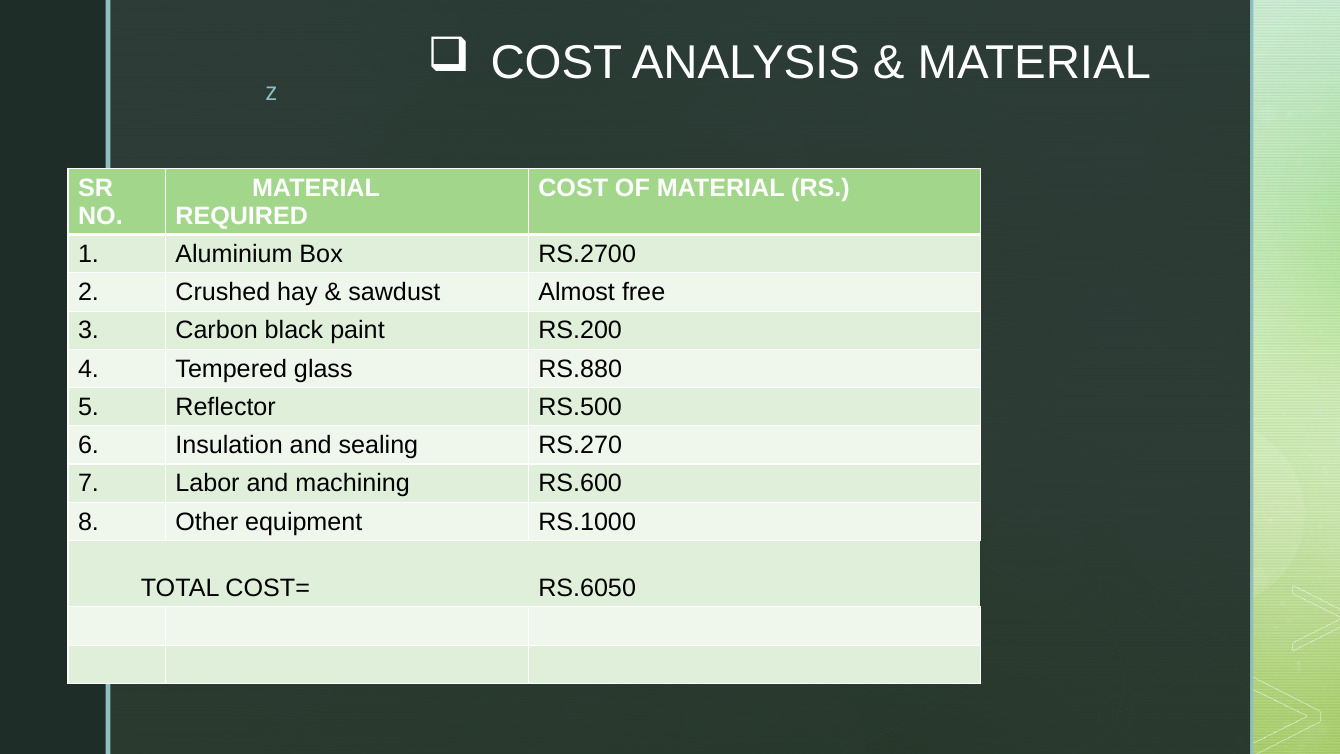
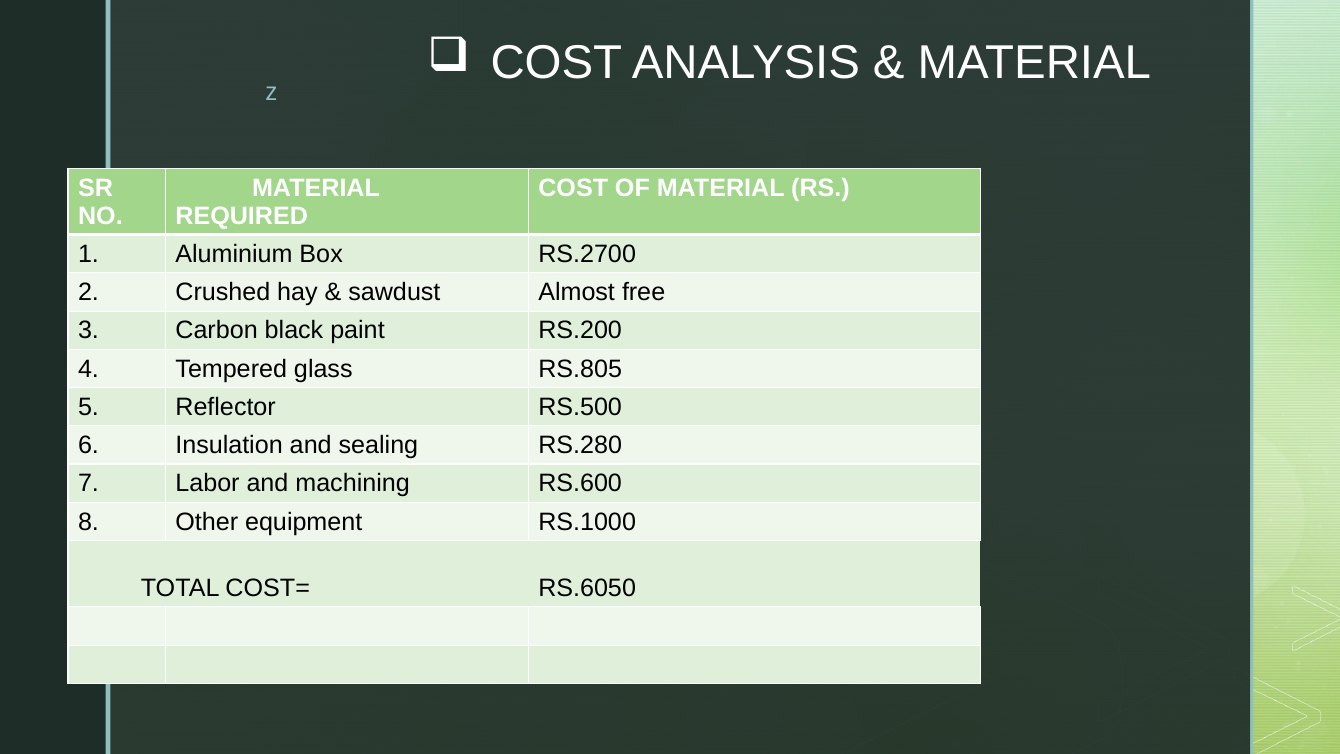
RS.880: RS.880 -> RS.805
RS.270: RS.270 -> RS.280
